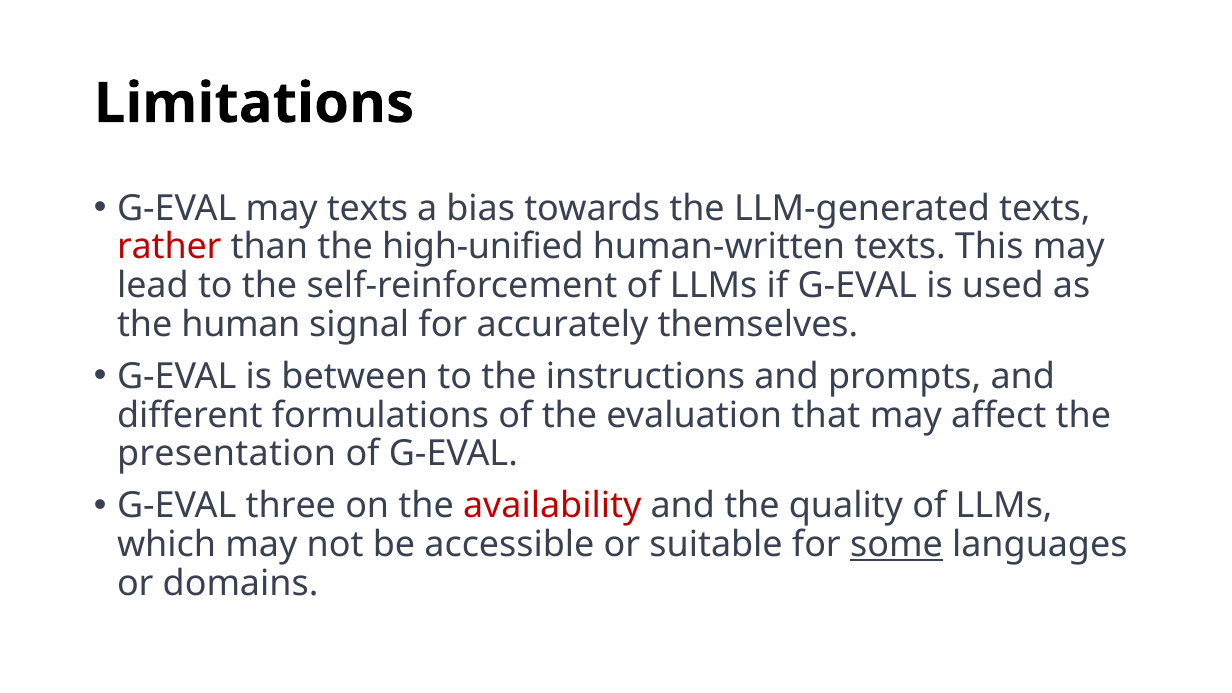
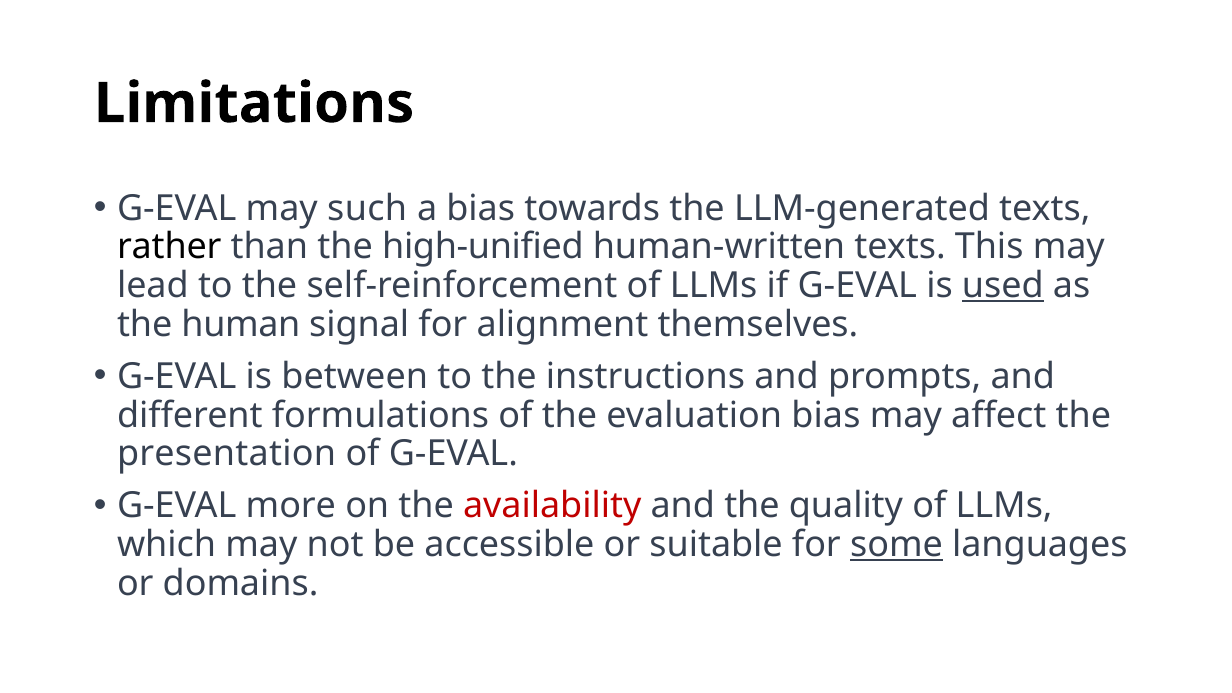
may texts: texts -> such
rather colour: red -> black
used underline: none -> present
accurately: accurately -> alignment
evaluation that: that -> bias
three: three -> more
